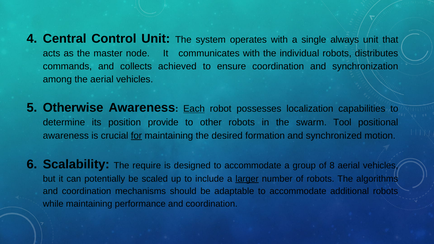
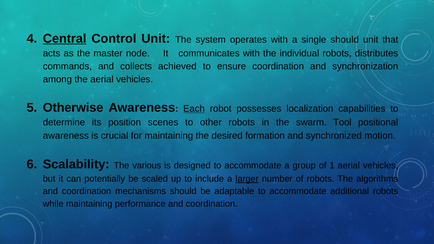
Central underline: none -> present
single always: always -> should
provide: provide -> scenes
for underline: present -> none
require: require -> various
8: 8 -> 1
